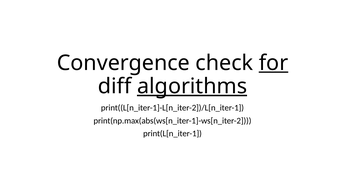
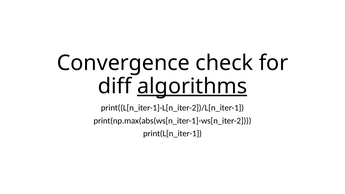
for underline: present -> none
